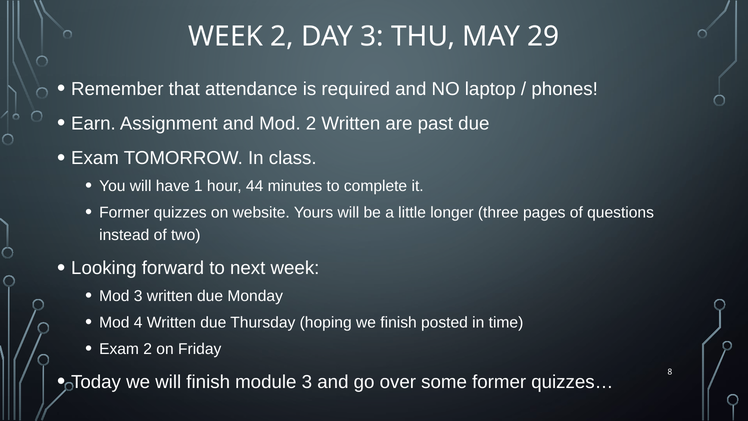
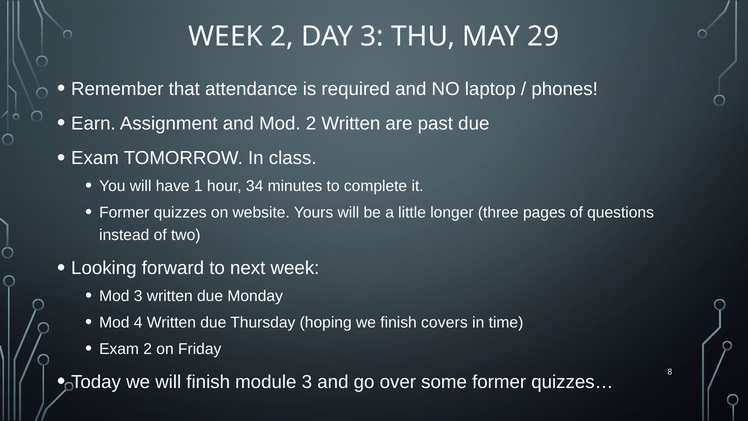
44: 44 -> 34
posted: posted -> covers
